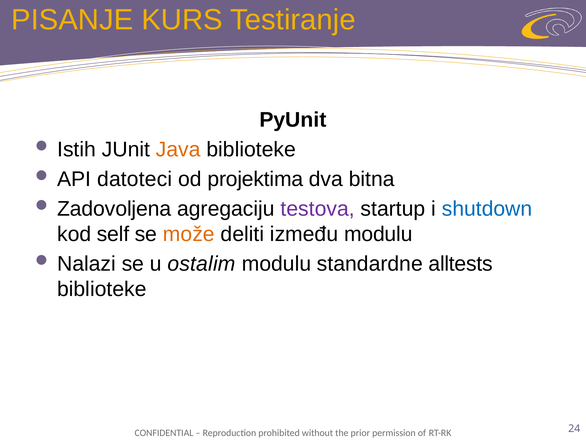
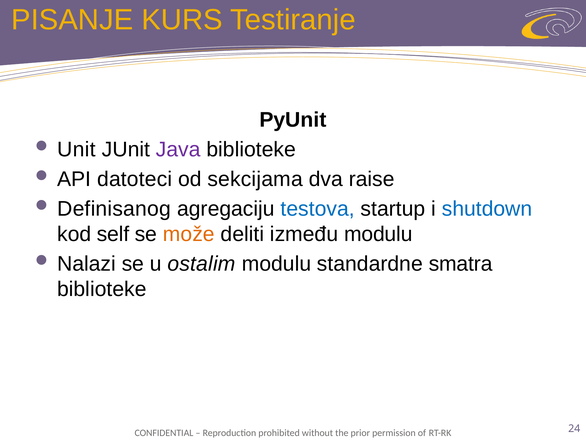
Istih: Istih -> Unit
Java colour: orange -> purple
projektima: projektima -> sekcijama
bitna: bitna -> raise
Zadovoljena: Zadovoljena -> Definisanog
testova colour: purple -> blue
alltests: alltests -> smatra
